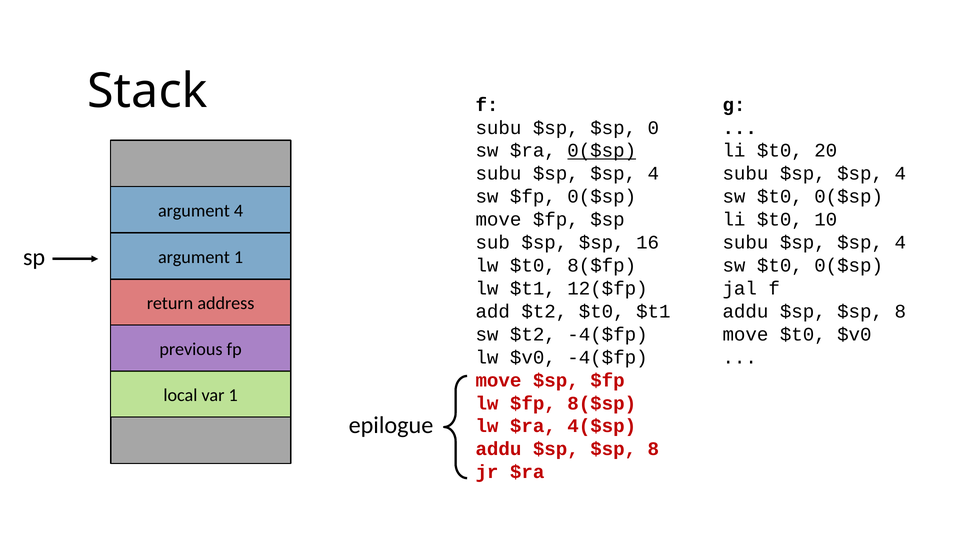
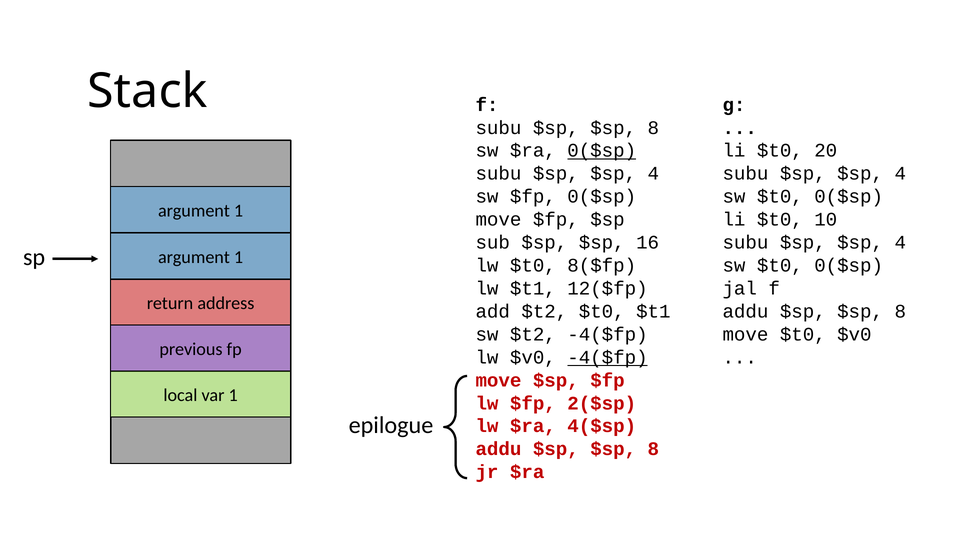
subu $sp $sp 0: 0 -> 8
4 at (239, 211): 4 -> 1
-4($fp at (607, 358) underline: none -> present
8($sp: 8($sp -> 2($sp
